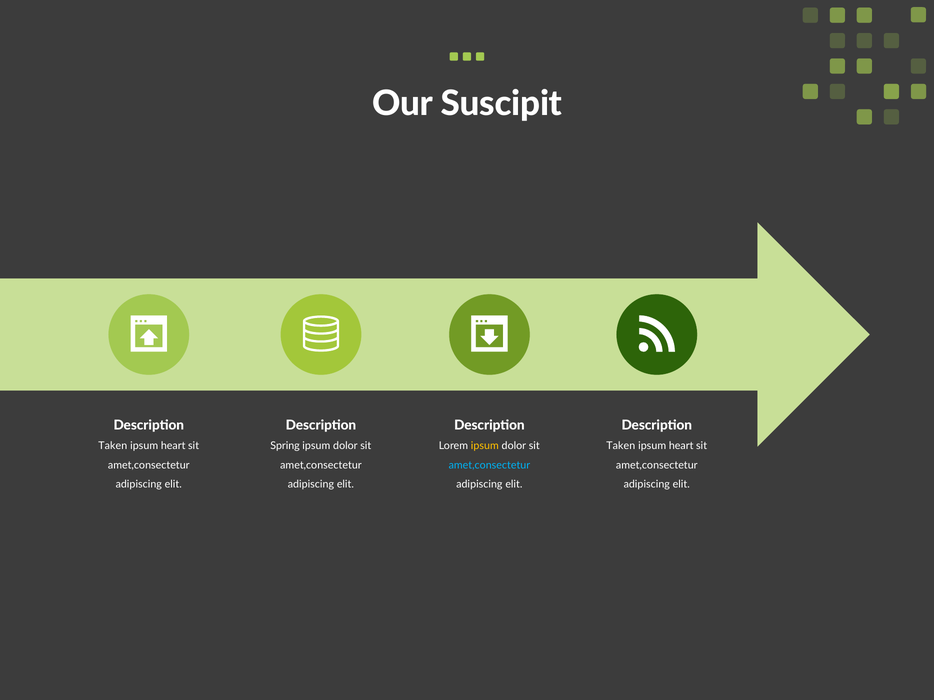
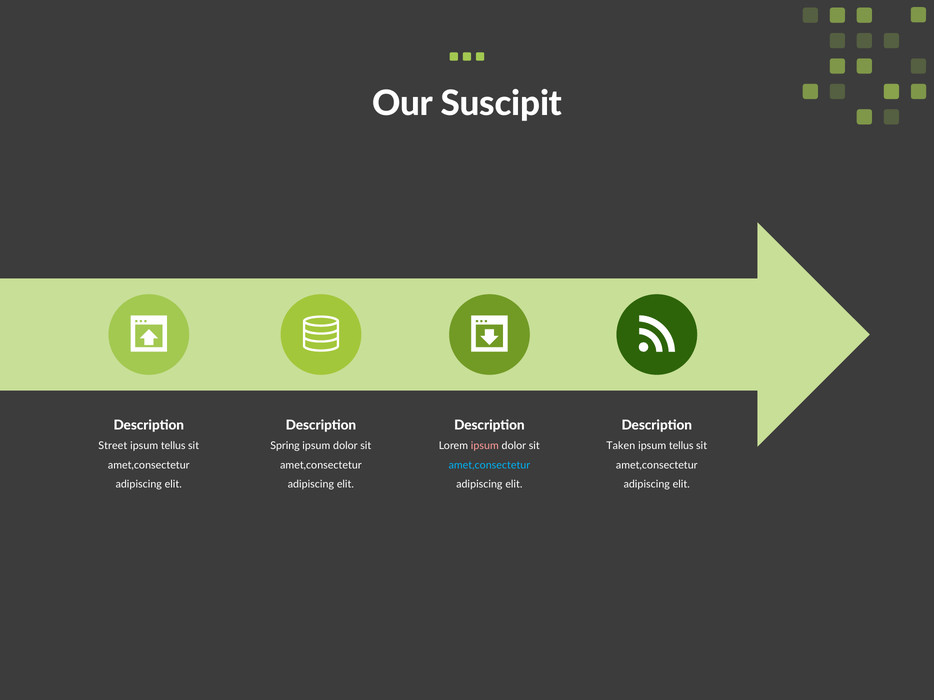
Taken at (113, 446): Taken -> Street
heart at (173, 446): heart -> tellus
ipsum at (485, 446) colour: yellow -> pink
heart at (681, 446): heart -> tellus
